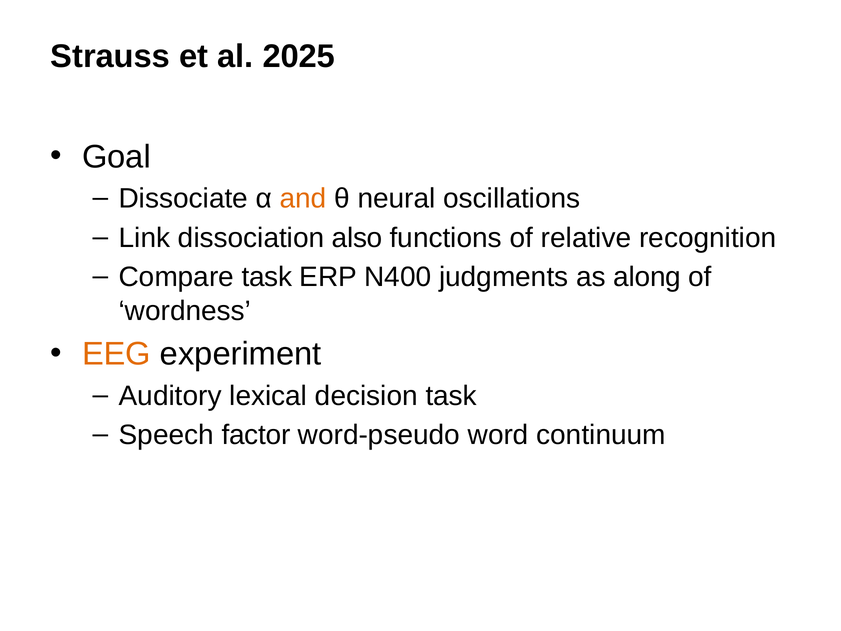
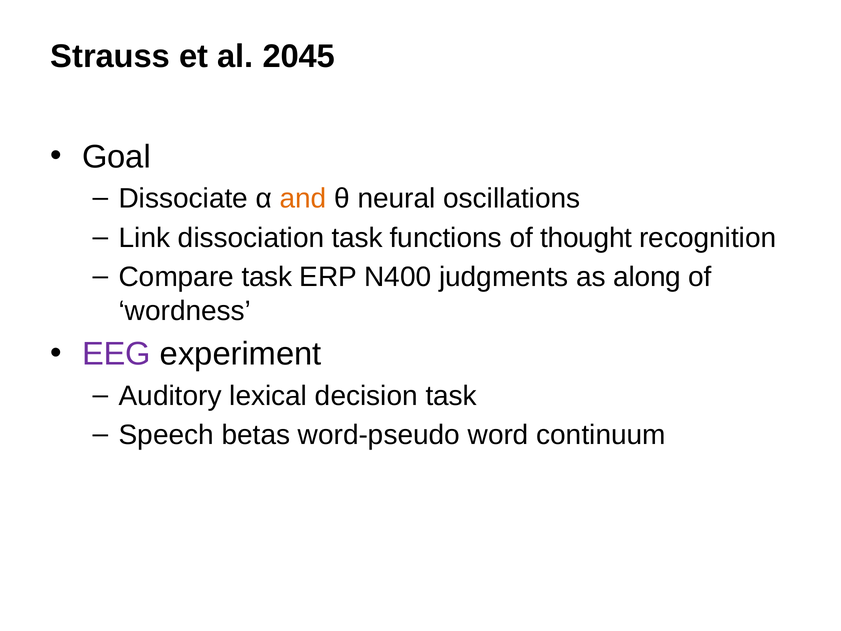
2025: 2025 -> 2045
dissociation also: also -> task
relative: relative -> thought
EEG colour: orange -> purple
factor: factor -> betas
